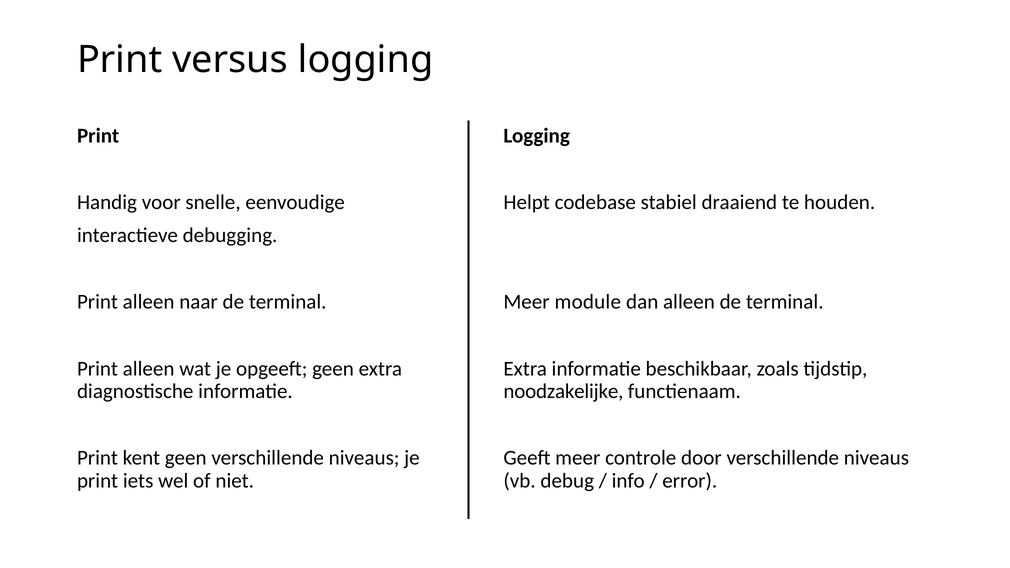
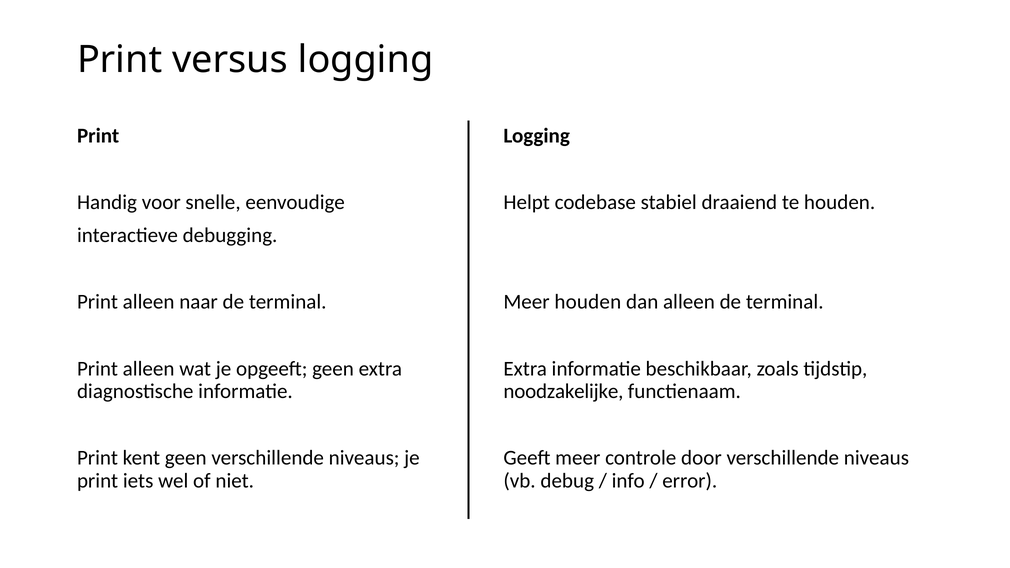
Meer module: module -> houden
